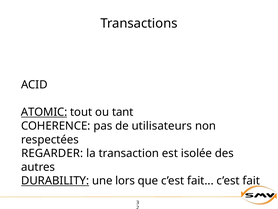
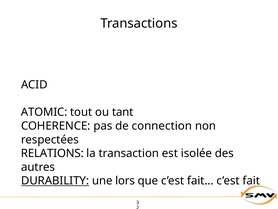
ATOMIC underline: present -> none
utilisateurs: utilisateurs -> connection
REGARDER: REGARDER -> RELATIONS
